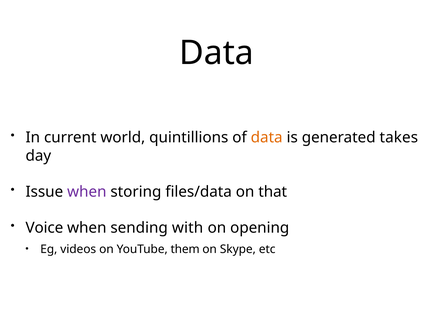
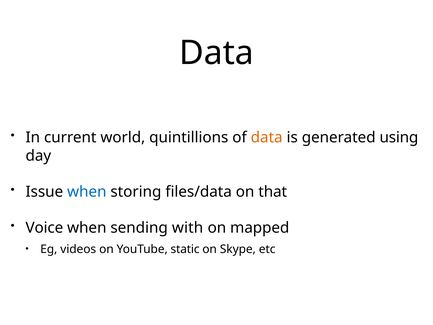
takes: takes -> using
when at (87, 192) colour: purple -> blue
opening: opening -> mapped
them: them -> static
